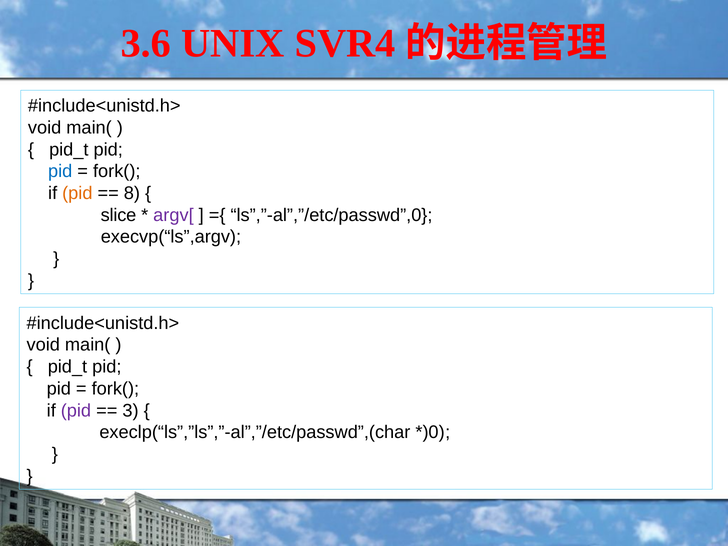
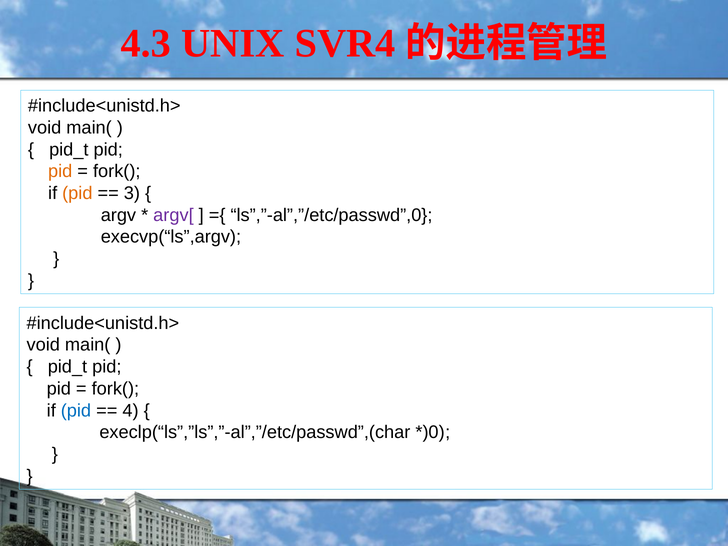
3.6: 3.6 -> 4.3
pid at (60, 171) colour: blue -> orange
8: 8 -> 3
slice: slice -> argv
pid at (76, 411) colour: purple -> blue
3: 3 -> 4
